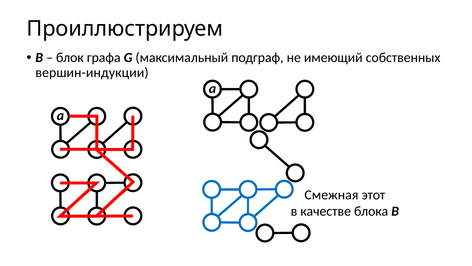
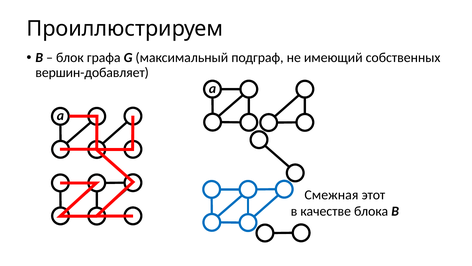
вершин-индукции: вершин-индукции -> вершин-добавляет
